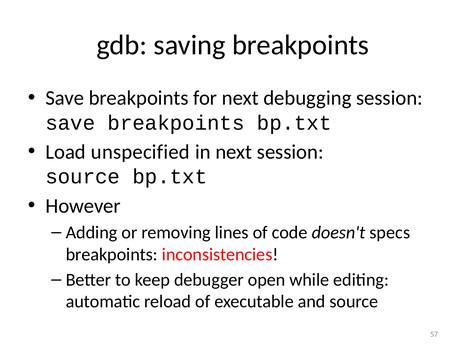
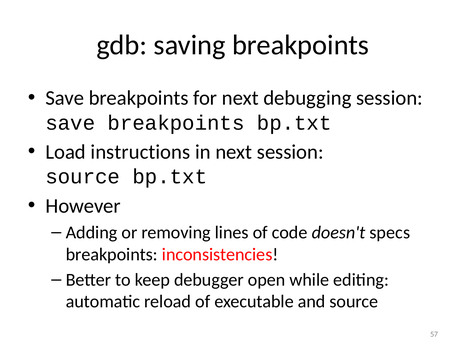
unspecified: unspecified -> instructions
